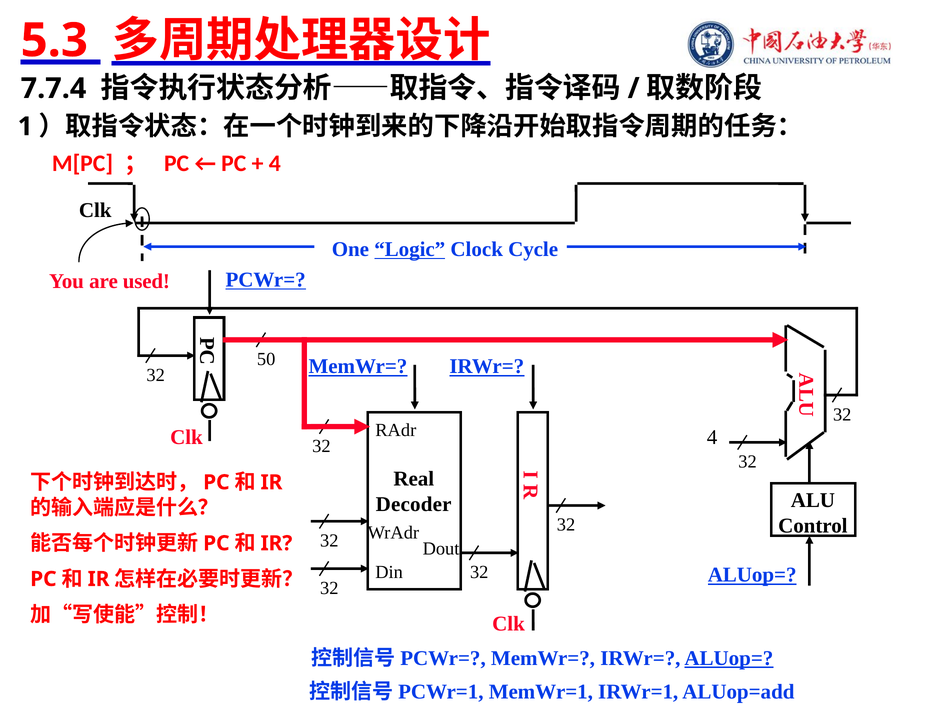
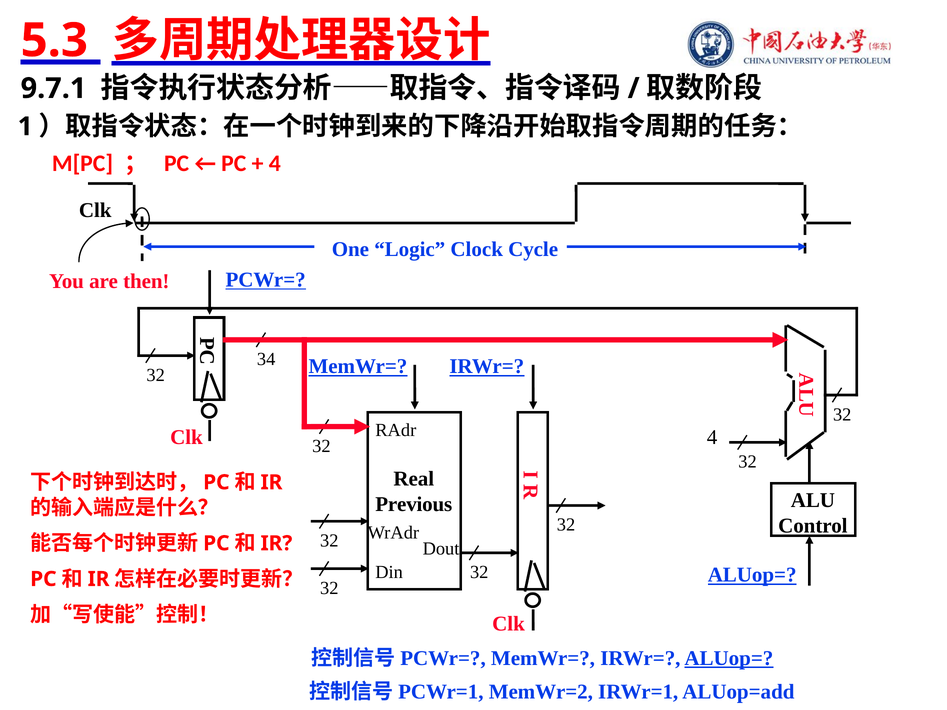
7.7.4: 7.7.4 -> 9.7.1
Logic underline: present -> none
used: used -> then
50: 50 -> 34
Decoder: Decoder -> Previous
MemWr=1: MemWr=1 -> MemWr=2
